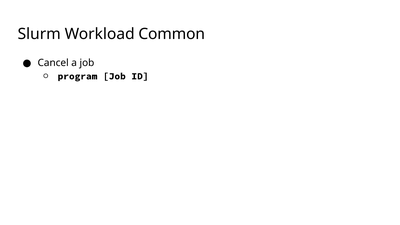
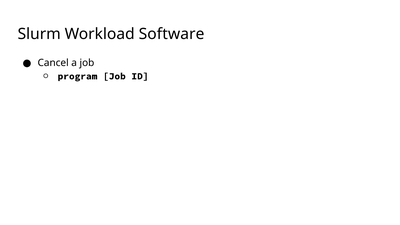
Common: Common -> Software
